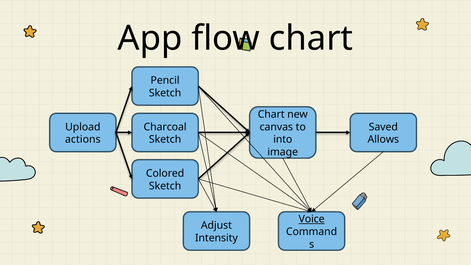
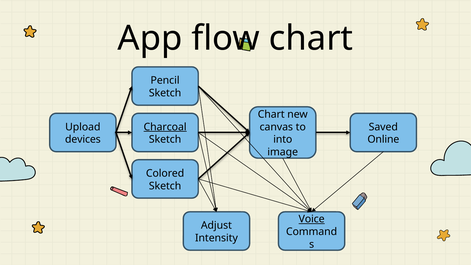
Charcoal underline: none -> present
actions: actions -> devices
Allows: Allows -> Online
